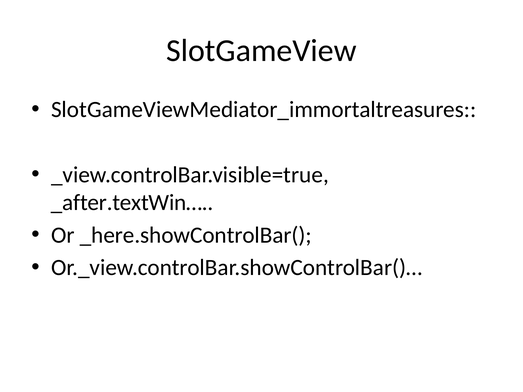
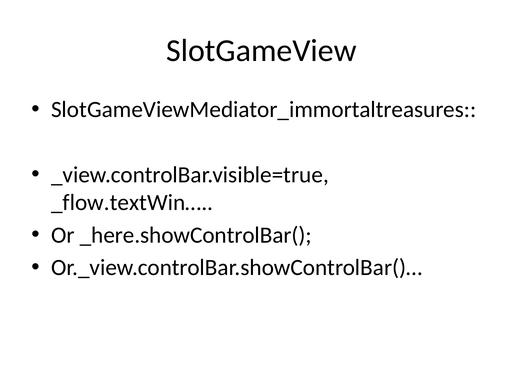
_after.textWin…: _after.textWin… -> _flow.textWin…
